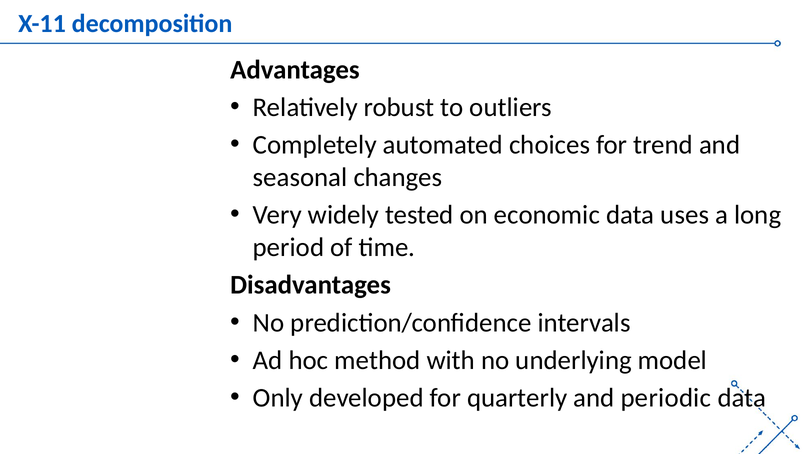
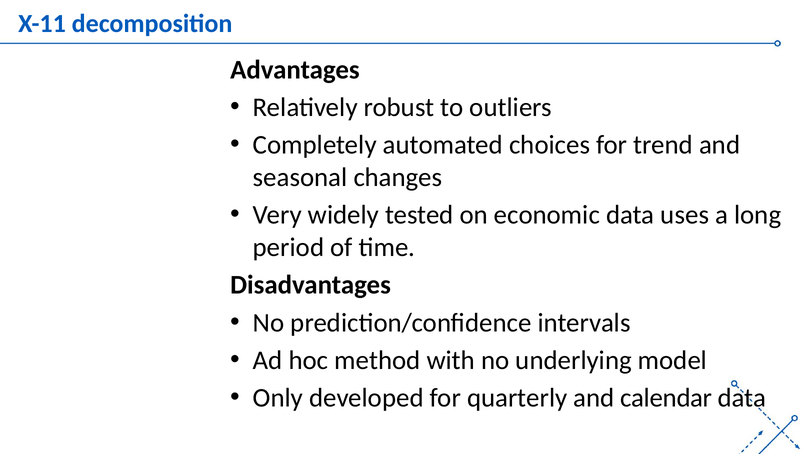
periodic: periodic -> calendar
